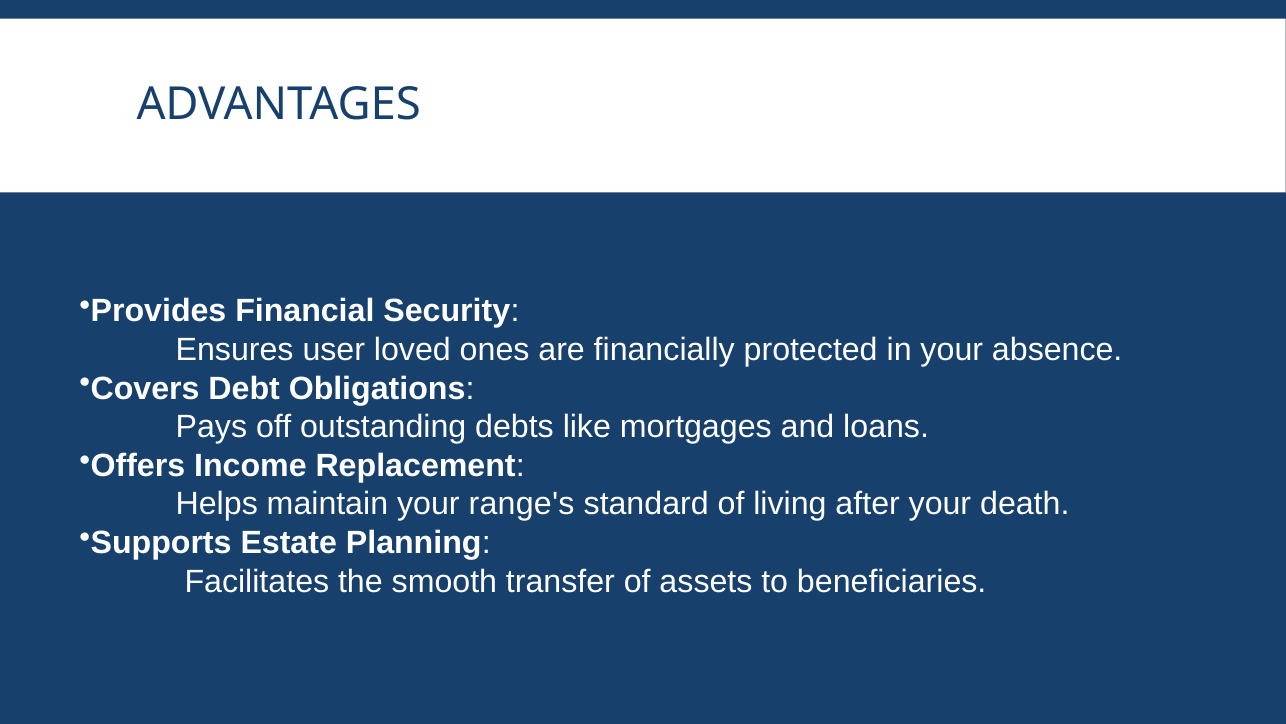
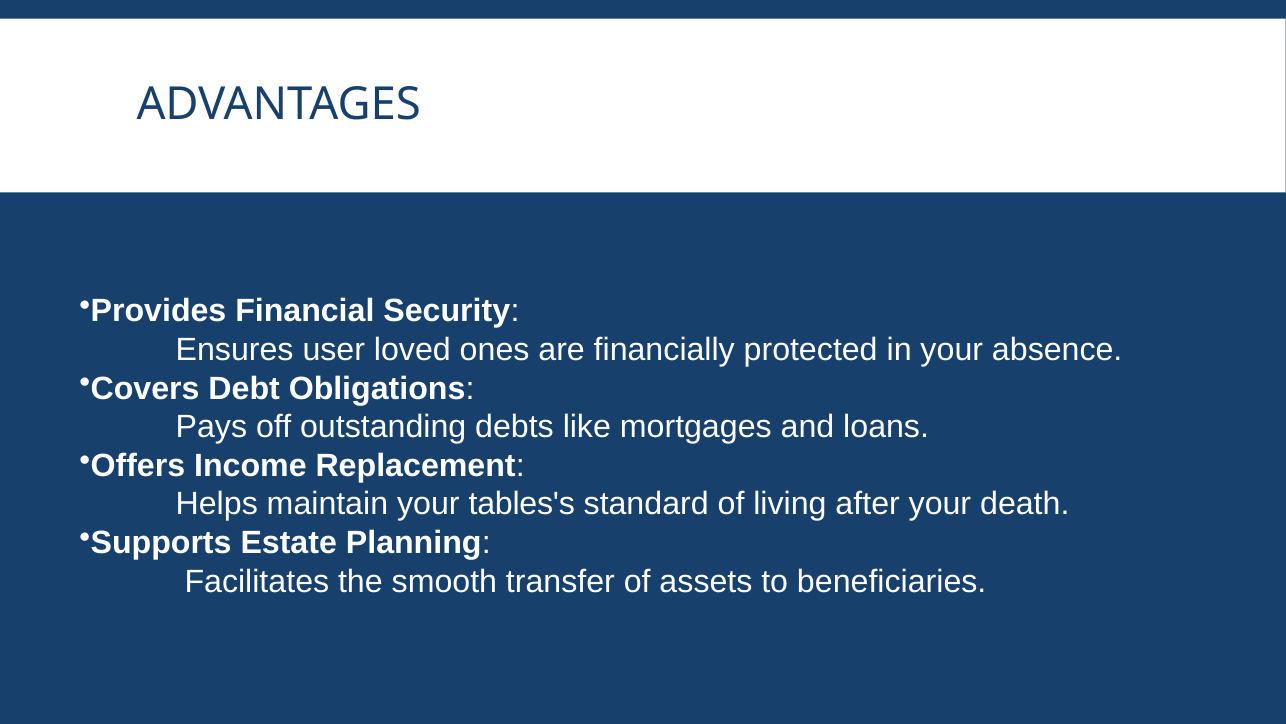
range's: range's -> tables's
